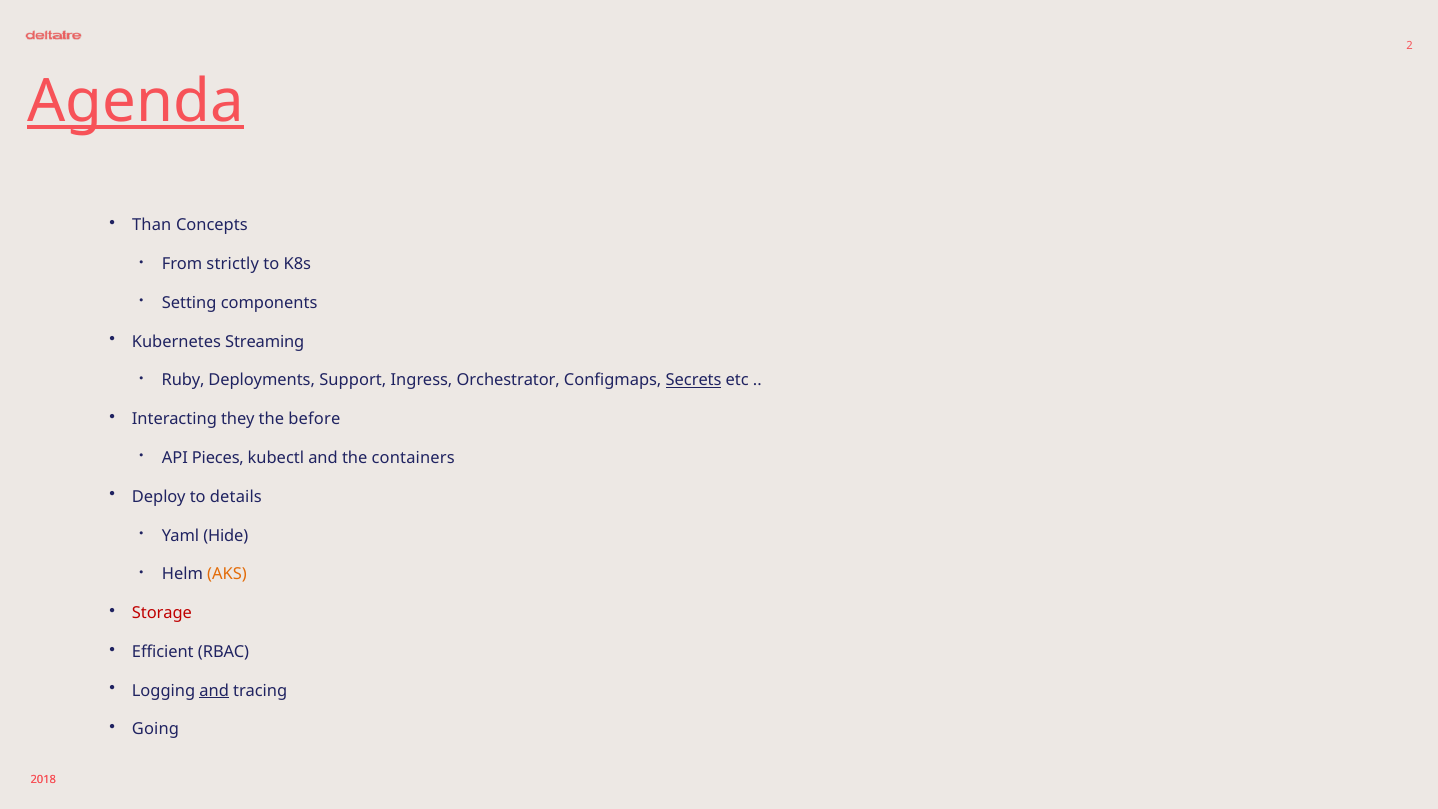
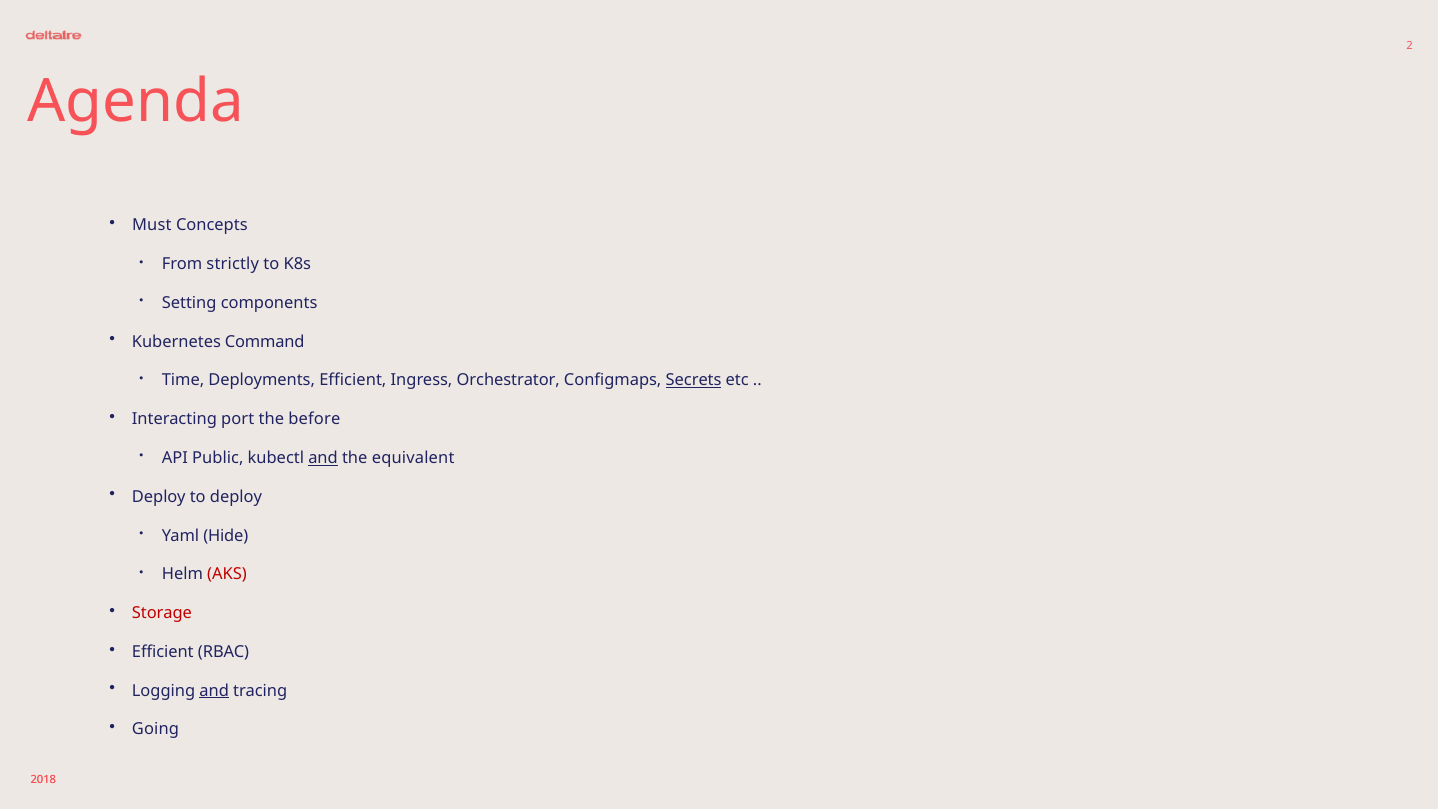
Agenda underline: present -> none
Than: Than -> Must
Streaming: Streaming -> Command
Ruby: Ruby -> Time
Deployments Support: Support -> Efficient
they: they -> port
Pieces: Pieces -> Public
and at (323, 458) underline: none -> present
containers: containers -> equivalent
to details: details -> deploy
AKS colour: orange -> red
